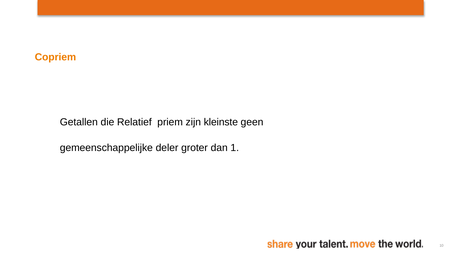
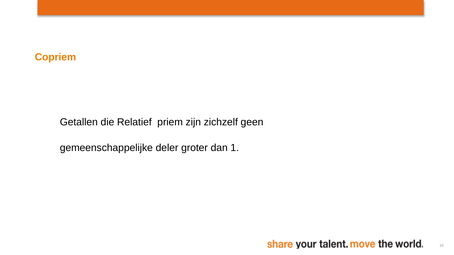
kleinste: kleinste -> zichzelf
